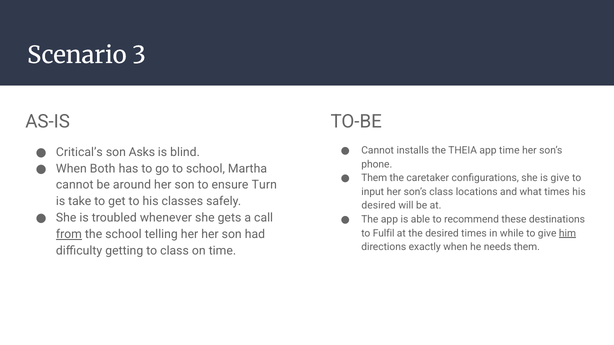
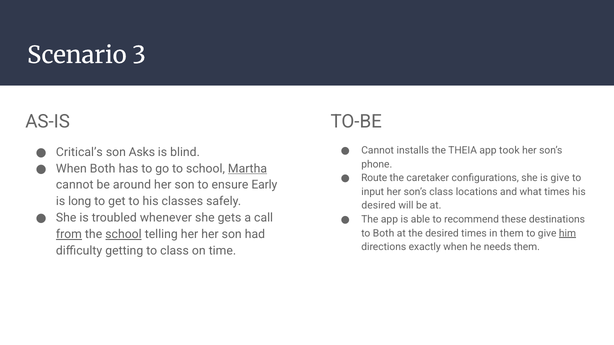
app time: time -> took
Martha underline: none -> present
Them at (374, 178): Them -> Route
Turn: Turn -> Early
take: take -> long
to Fulfil: Fulfil -> Both
in while: while -> them
school at (123, 235) underline: none -> present
